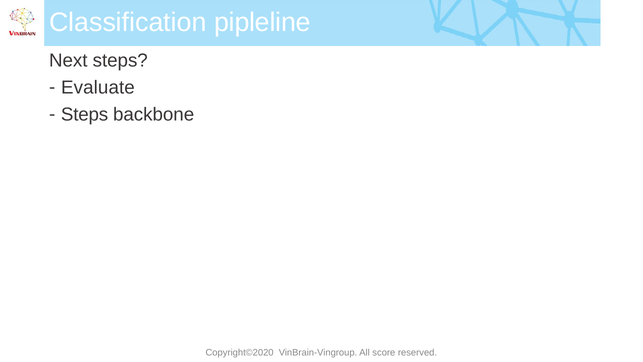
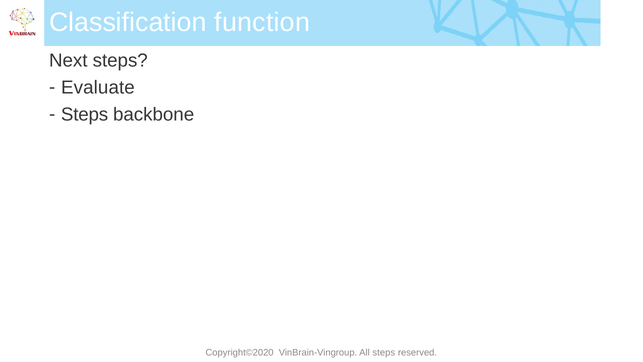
pipleline: pipleline -> function
All score: score -> steps
